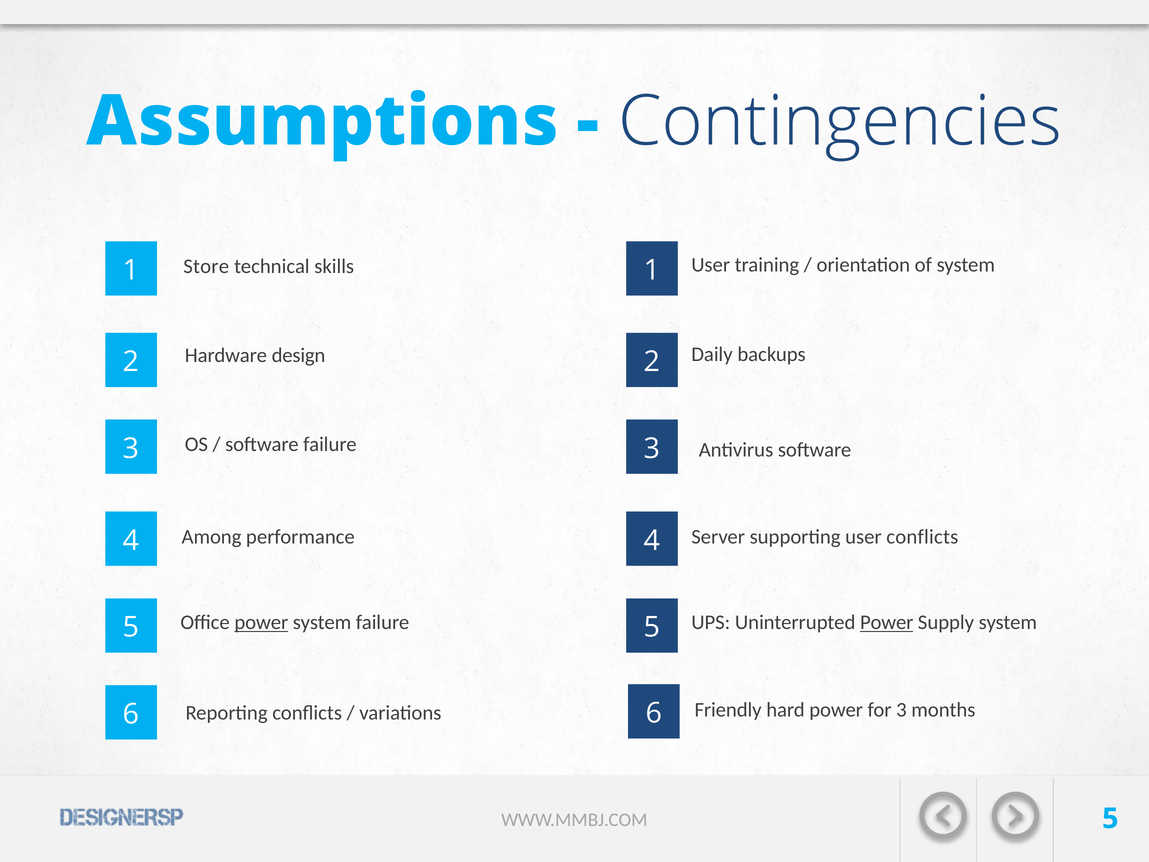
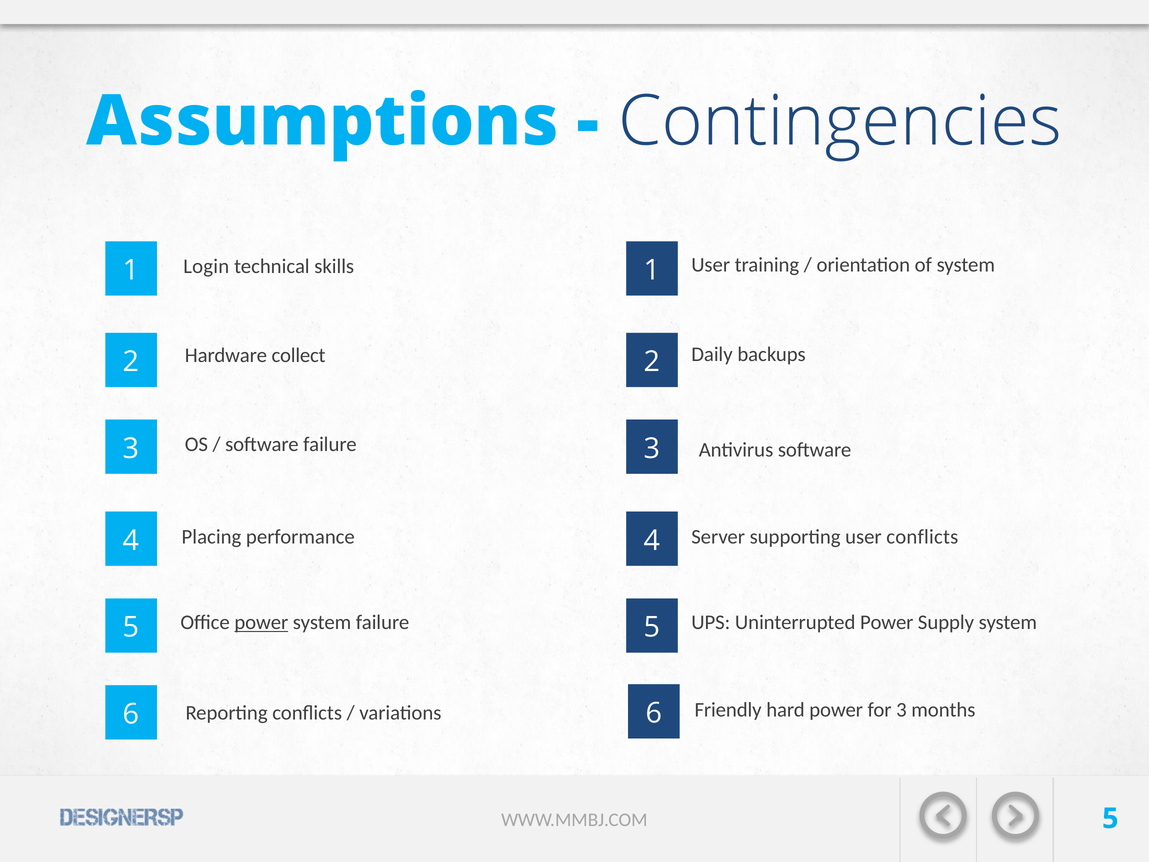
Store: Store -> Login
design: design -> collect
Among: Among -> Placing
Power at (887, 622) underline: present -> none
